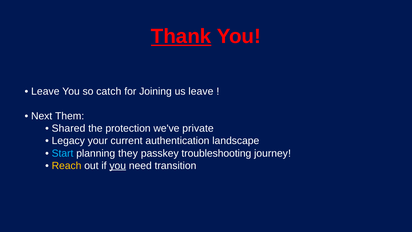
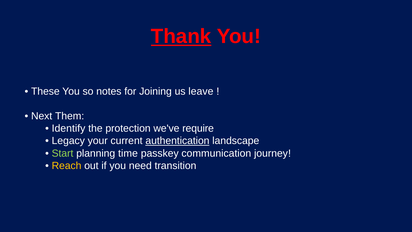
Leave at (45, 91): Leave -> These
catch: catch -> notes
Shared: Shared -> Identify
private: private -> require
authentication underline: none -> present
Start colour: light blue -> light green
they: they -> time
troubleshooting: troubleshooting -> communication
you at (118, 165) underline: present -> none
